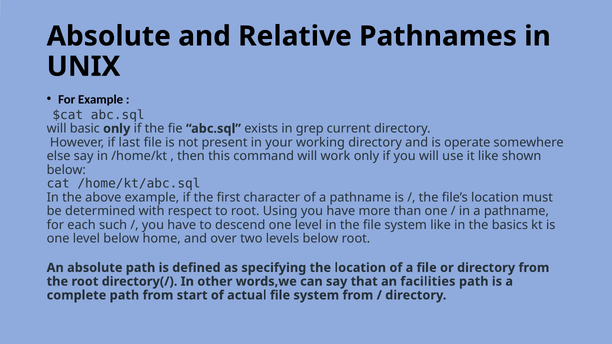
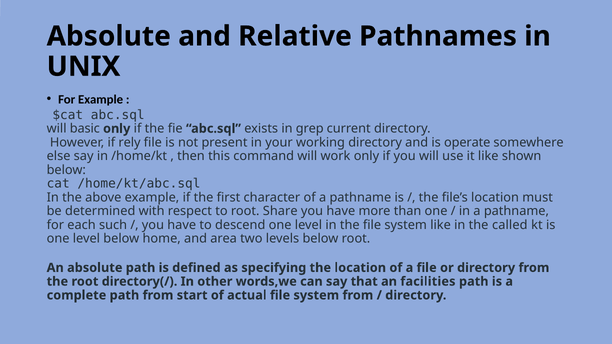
last: last -> rely
Using: Using -> Share
basics: basics -> called
over: over -> area
